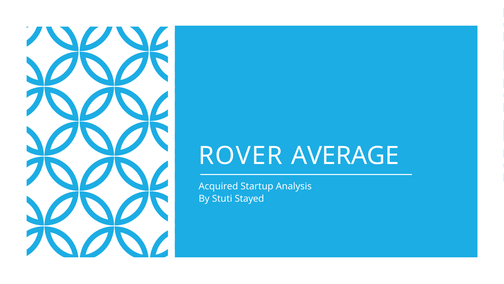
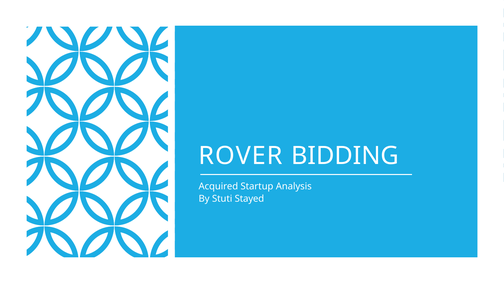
AVERAGE: AVERAGE -> BIDDING
